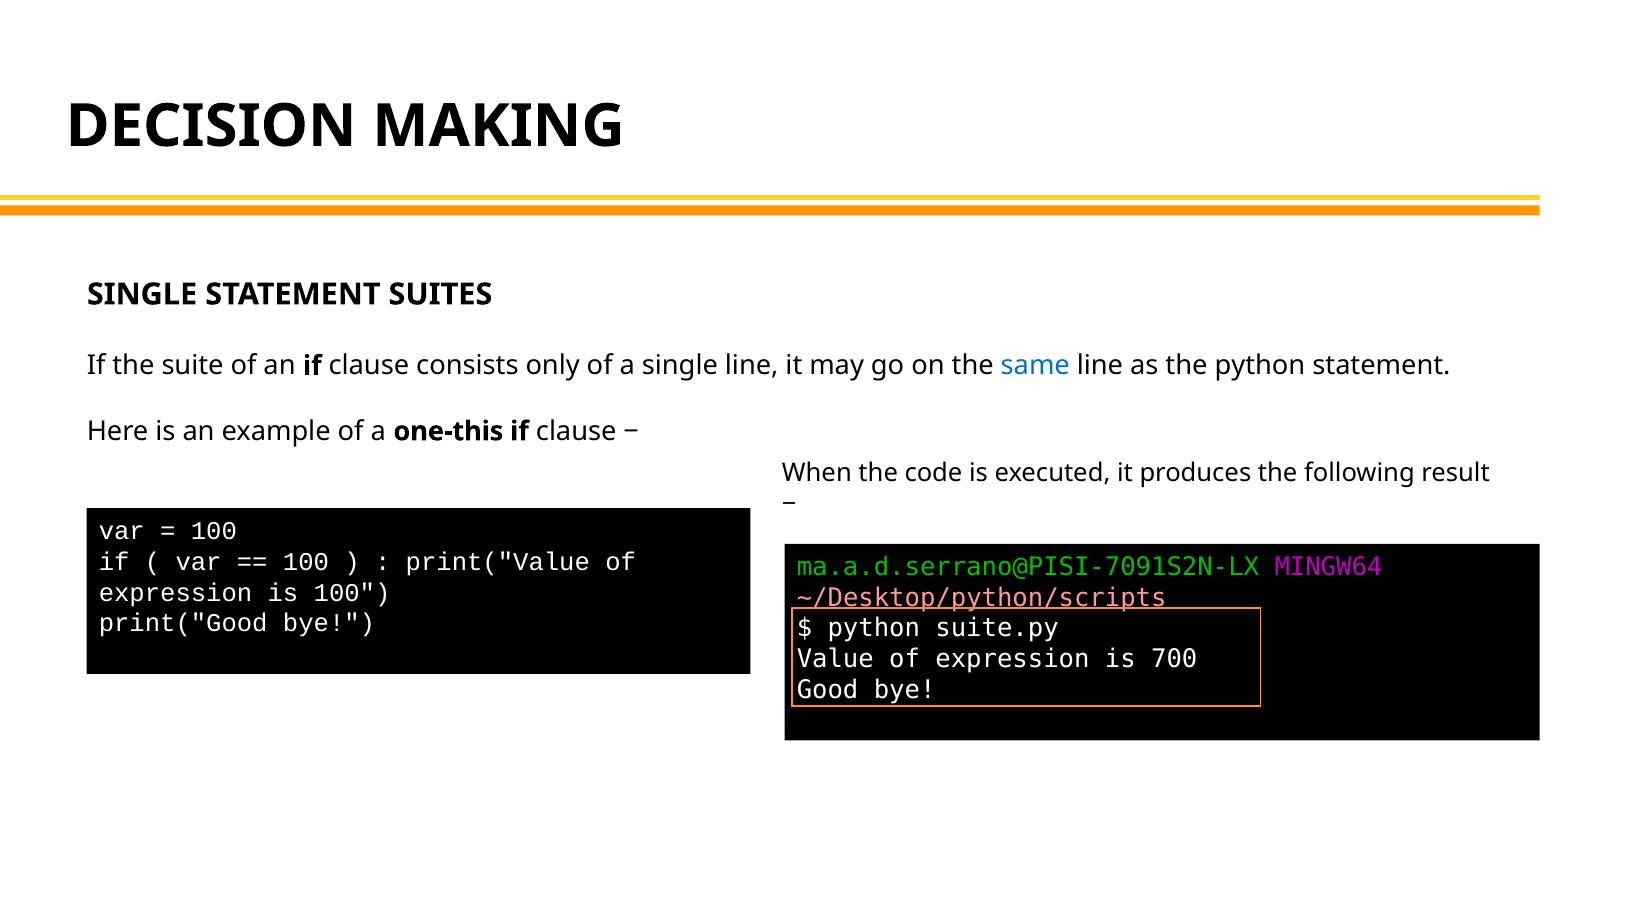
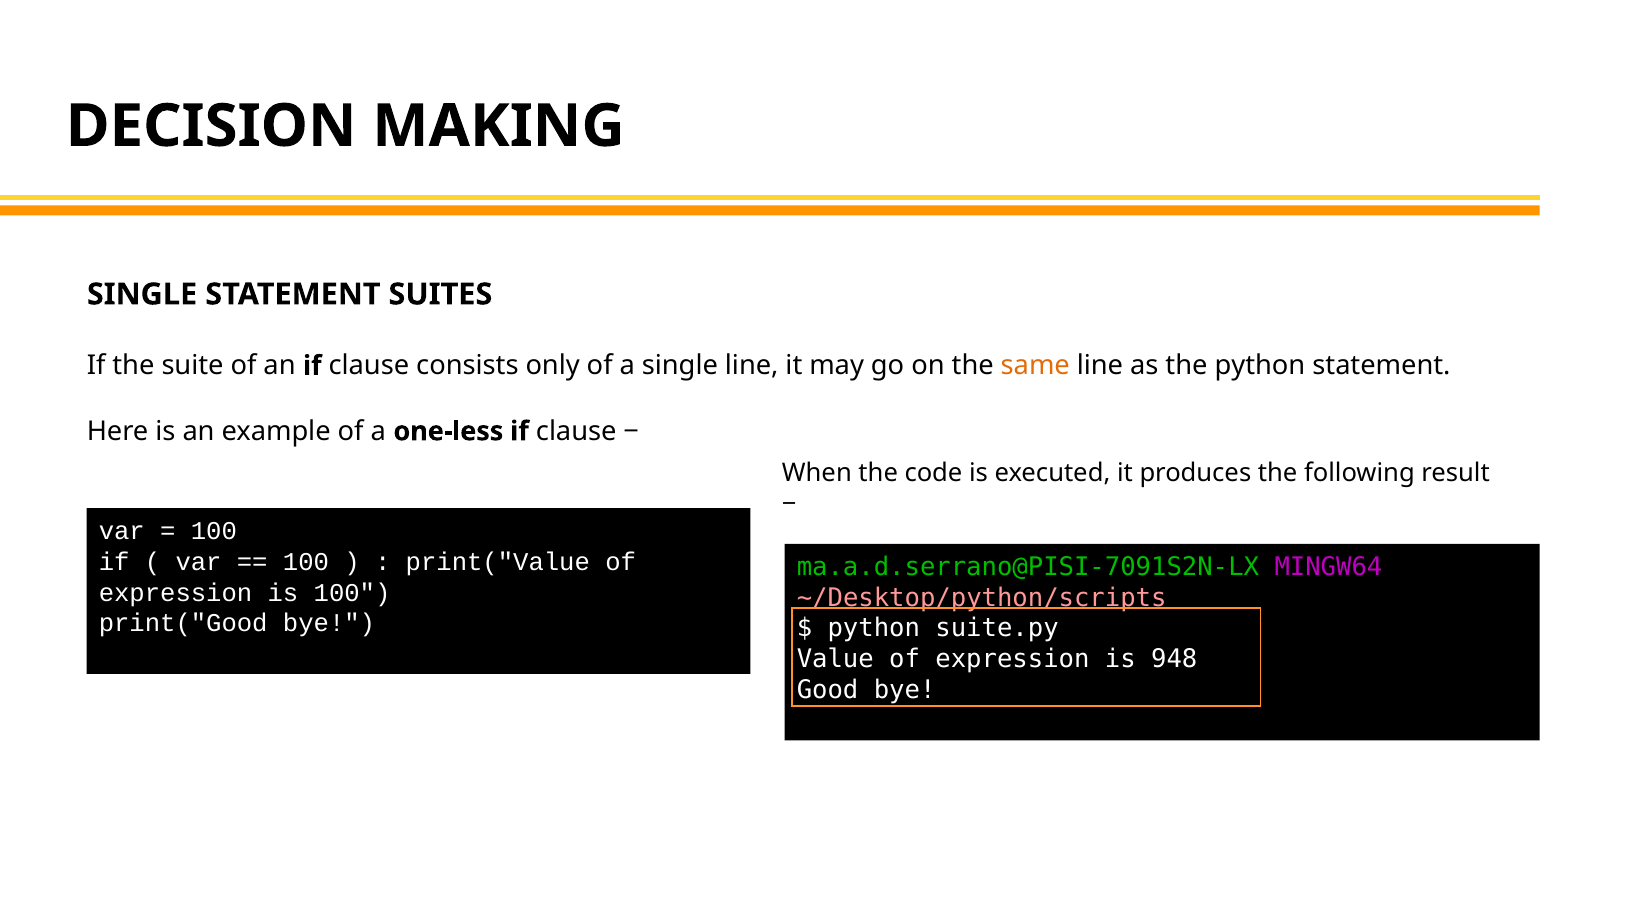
same colour: blue -> orange
one-this: one-this -> one-less
700: 700 -> 948
